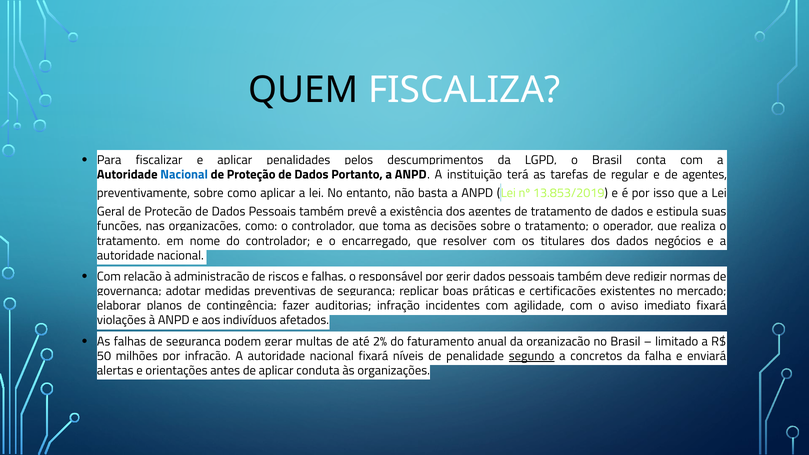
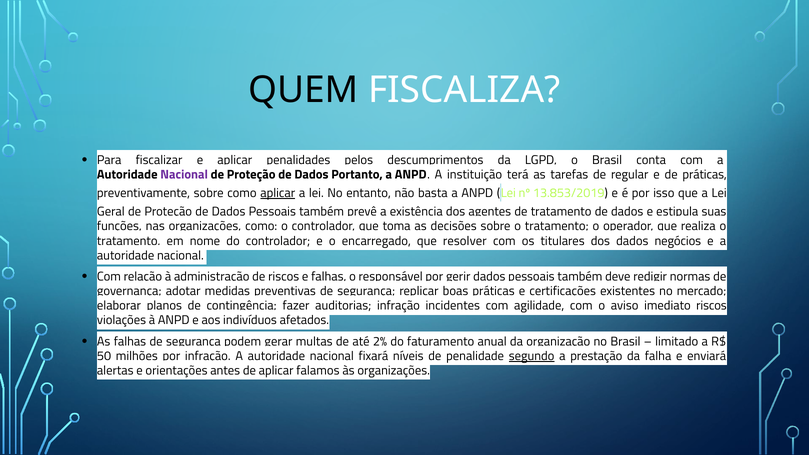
Nacional at (184, 175) colour: blue -> purple
de agentes: agentes -> práticas
aplicar at (278, 193) underline: none -> present
imediato fixará: fixará -> riscos
concretos: concretos -> prestação
conduta: conduta -> falamos
